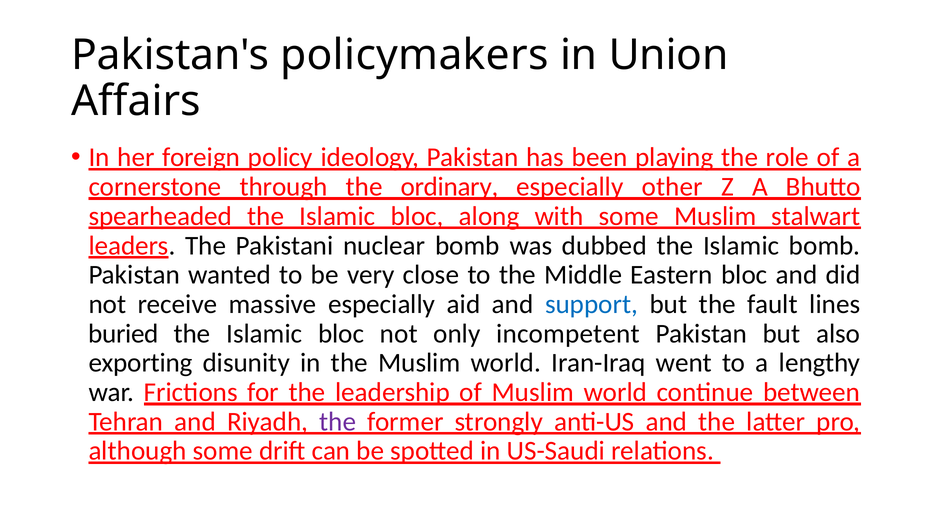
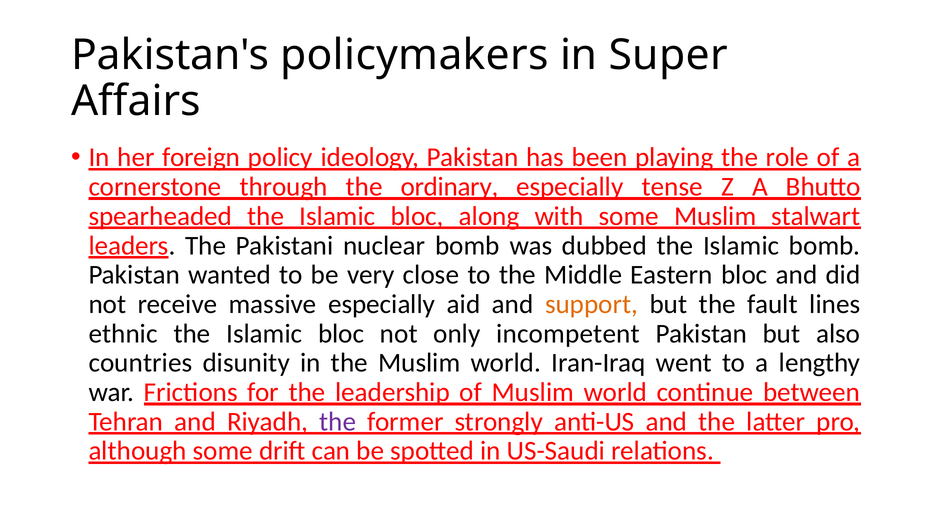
Union: Union -> Super
other: other -> tense
support colour: blue -> orange
buried: buried -> ethnic
exporting: exporting -> countries
